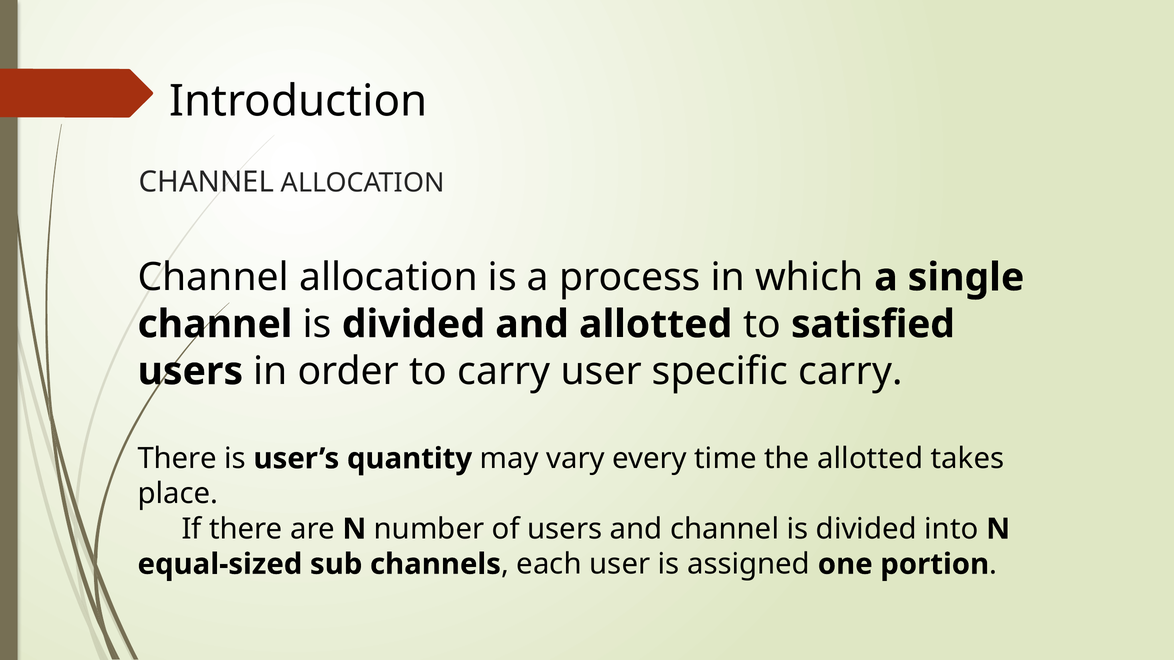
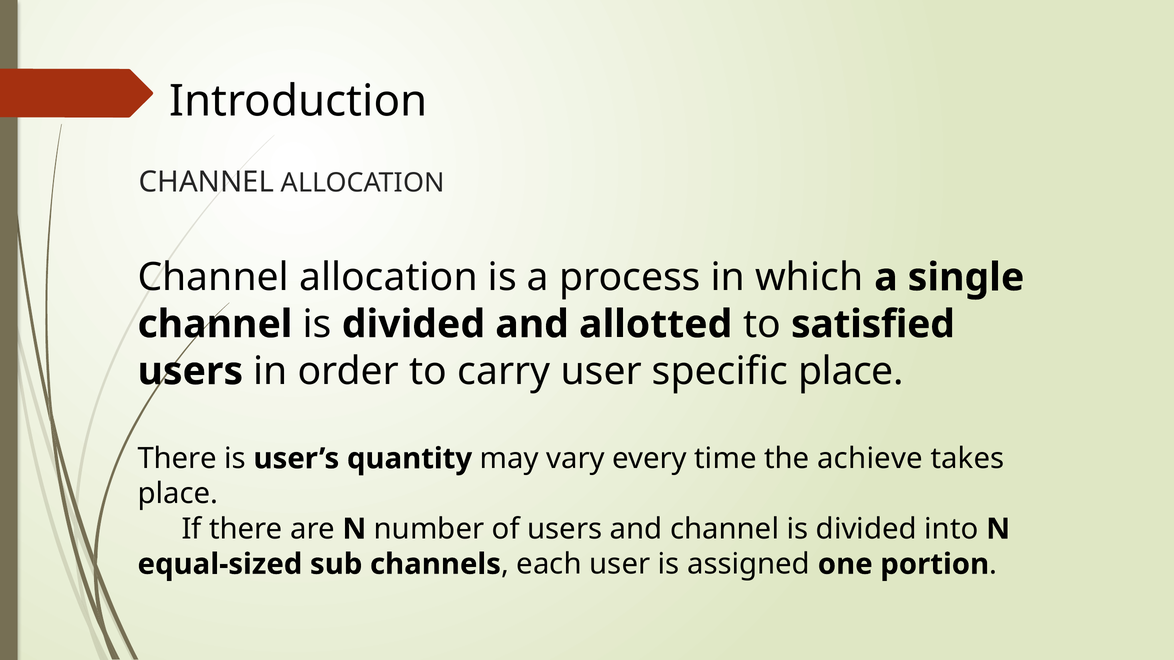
specific carry: carry -> place
the allotted: allotted -> achieve
